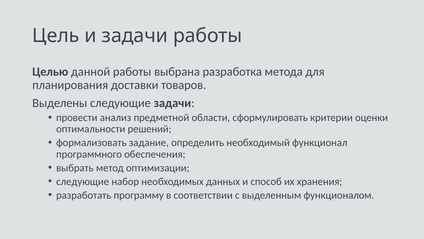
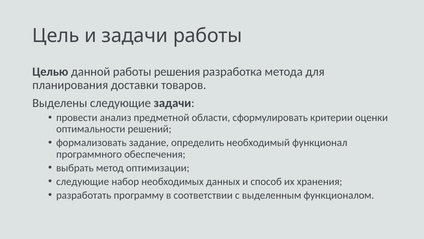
выбрана: выбрана -> решения
